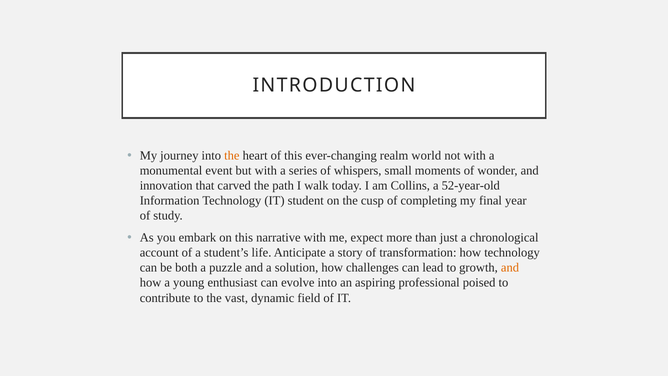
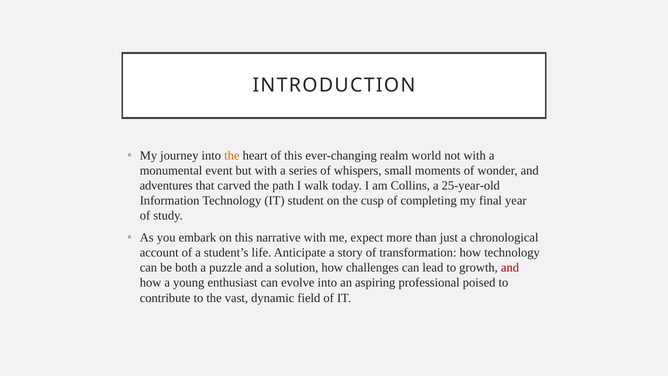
innovation: innovation -> adventures
52-year-old: 52-year-old -> 25-year-old
and at (510, 268) colour: orange -> red
